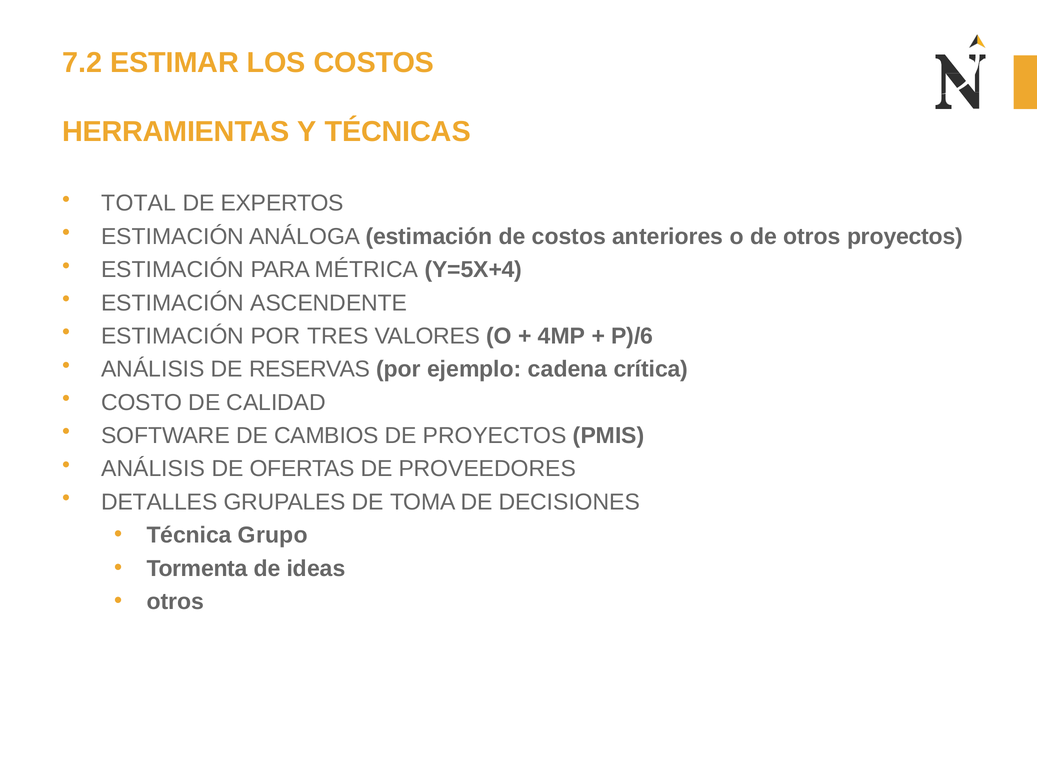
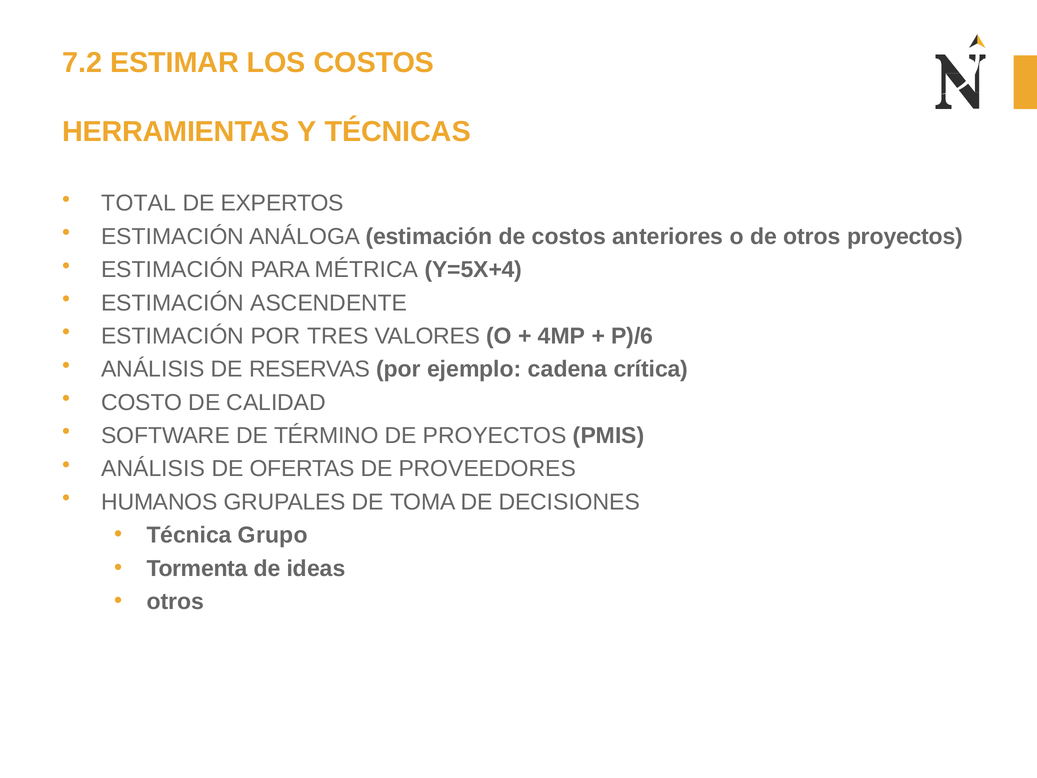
CAMBIOS: CAMBIOS -> TÉRMINO
DETALLES: DETALLES -> HUMANOS
